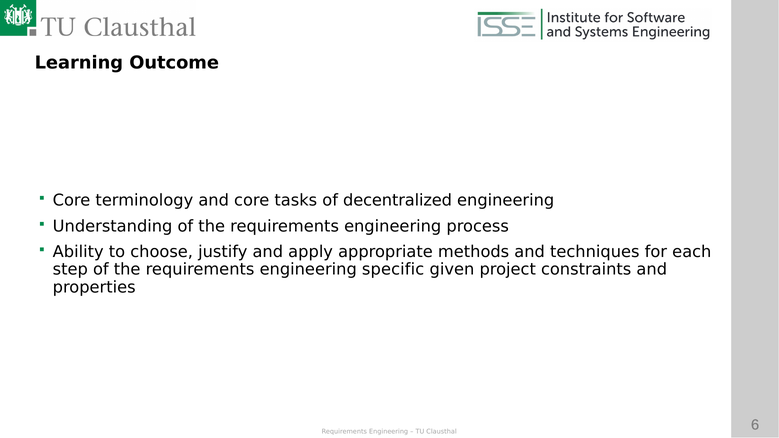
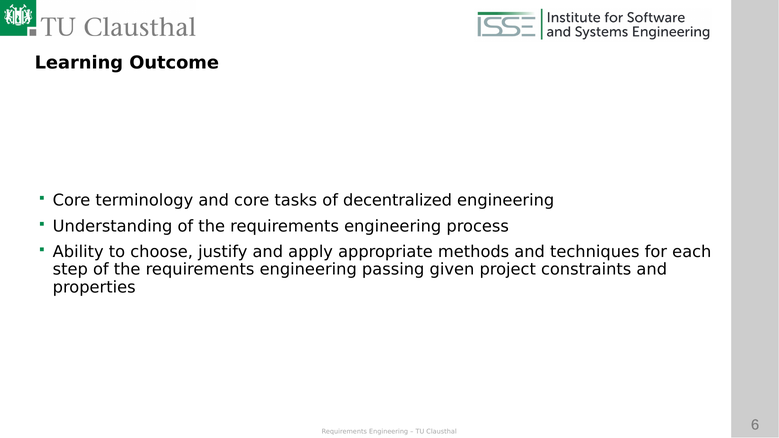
specific: specific -> passing
